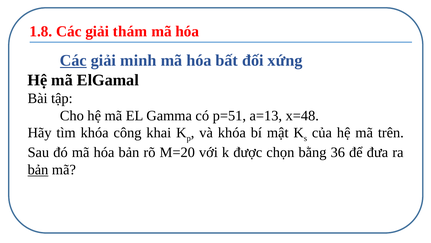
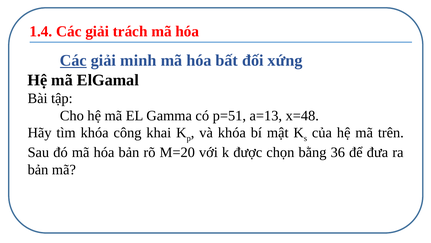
1.8: 1.8 -> 1.4
thám: thám -> trách
bản at (38, 169) underline: present -> none
